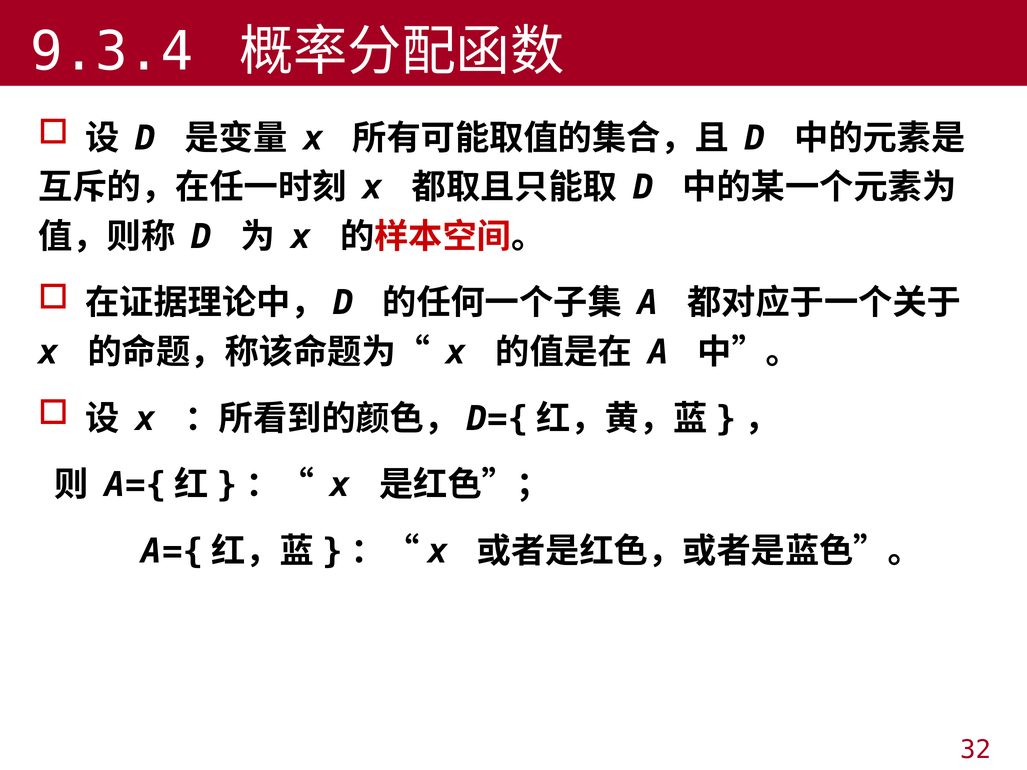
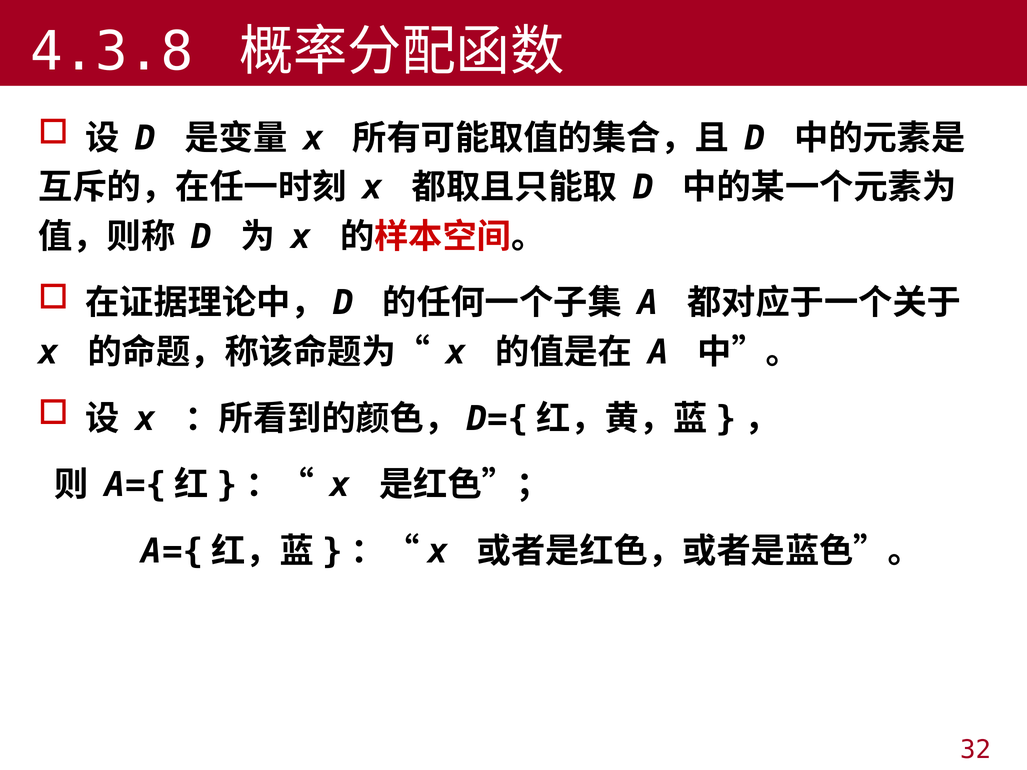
9.3.4: 9.3.4 -> 4.3.8
